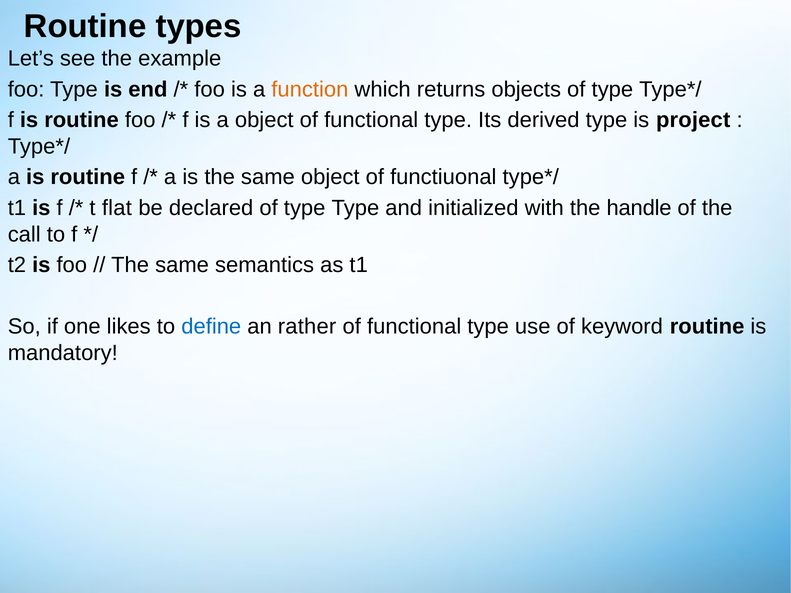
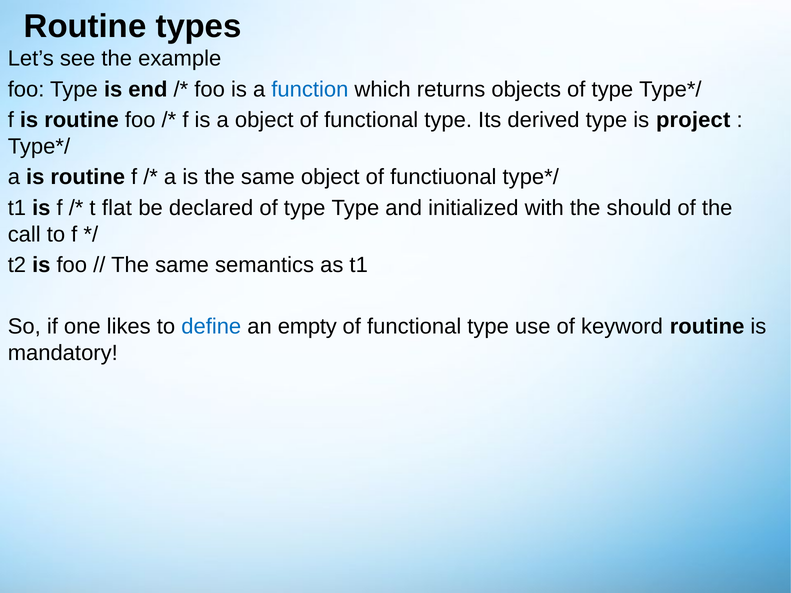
function colour: orange -> blue
handle: handle -> should
rather: rather -> empty
